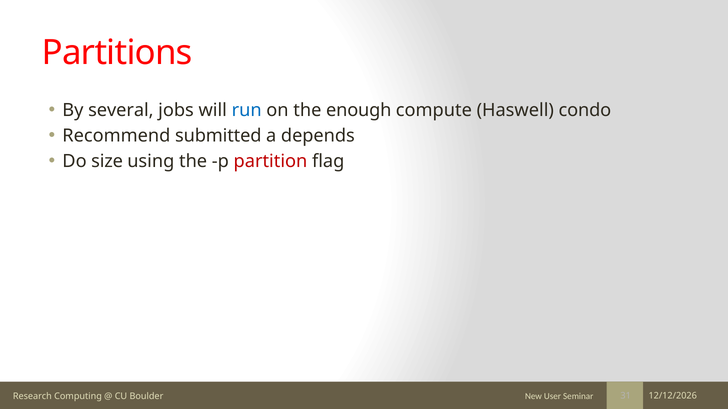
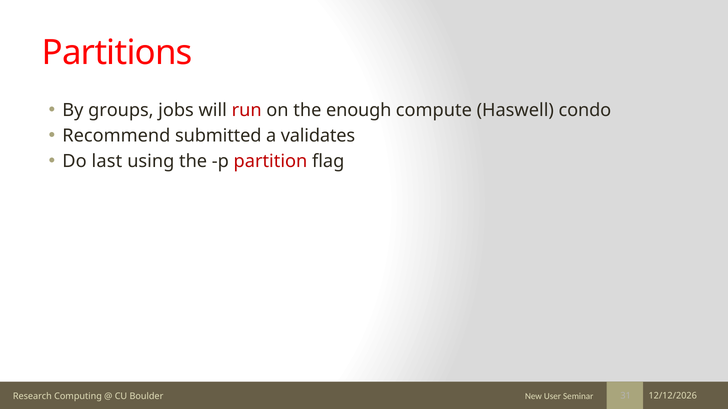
several: several -> groups
run colour: blue -> red
depends: depends -> validates
size: size -> last
